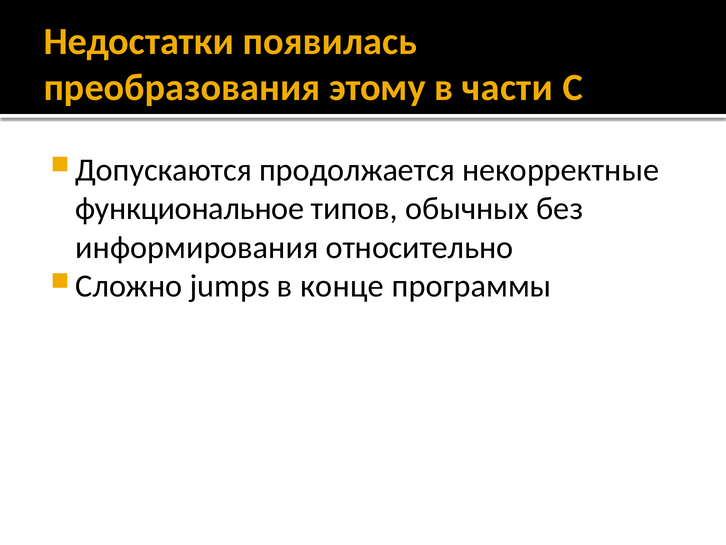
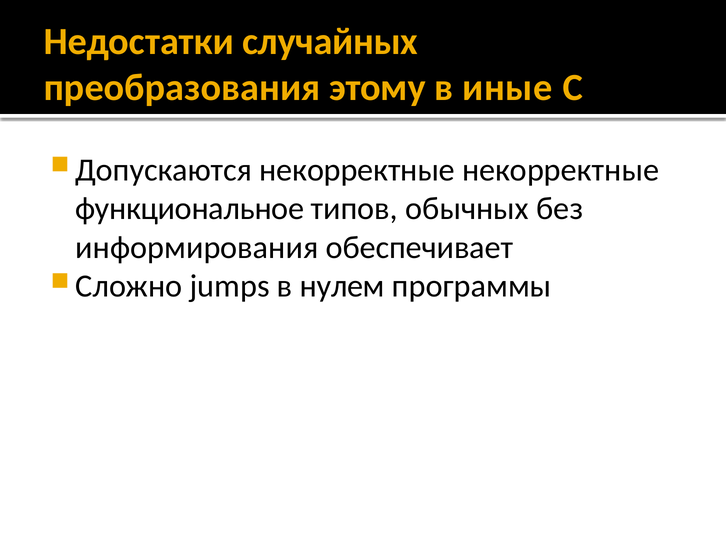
появилась: появилась -> случайных
части: части -> иные
продолжается at (357, 170): продолжается -> некорректные
относительно: относительно -> обеспечивает
конце: конце -> нулем
